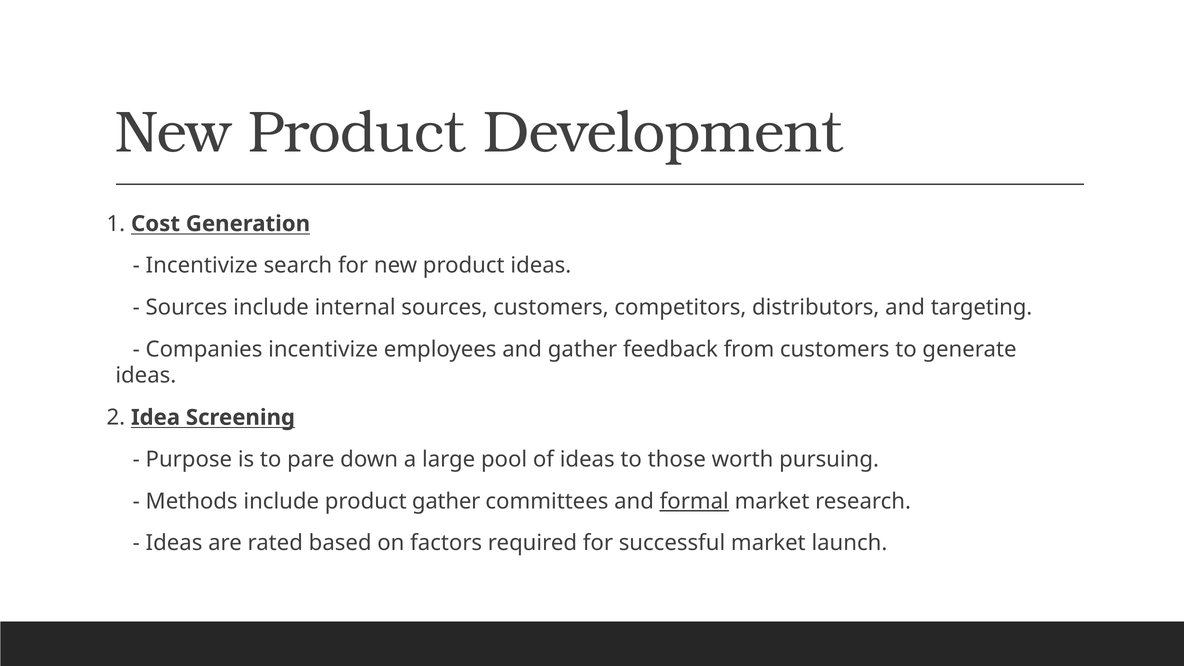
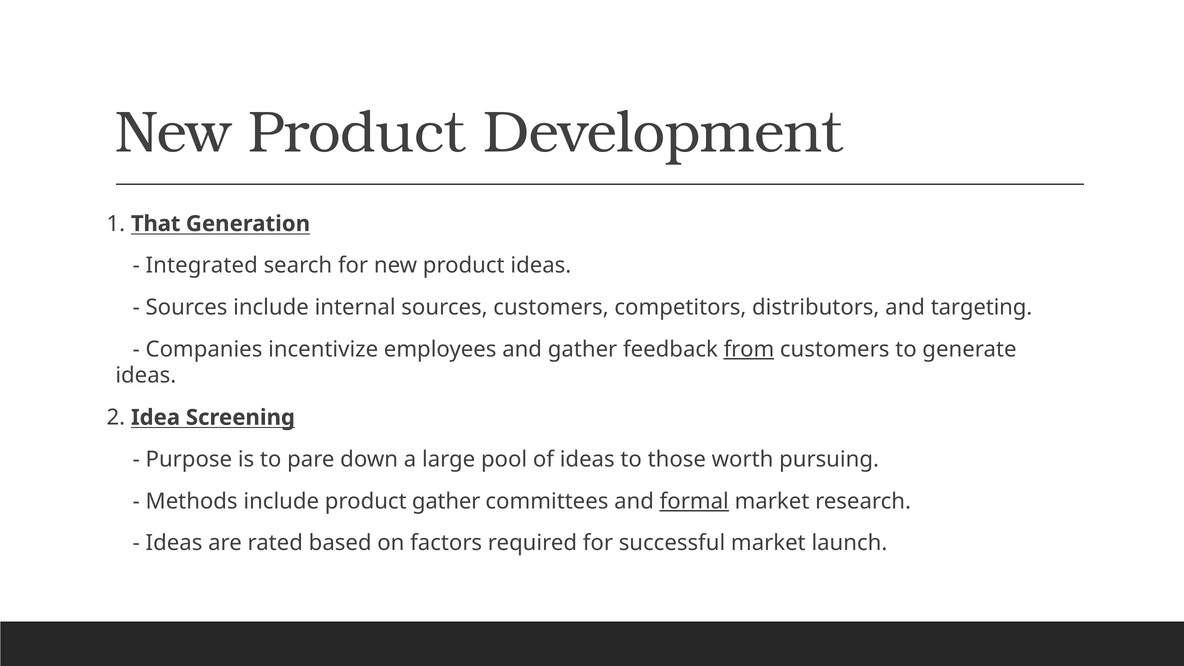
Cost: Cost -> That
Incentivize at (202, 266): Incentivize -> Integrated
from underline: none -> present
